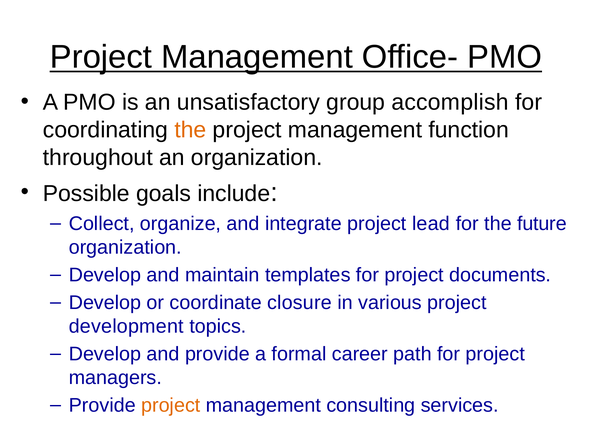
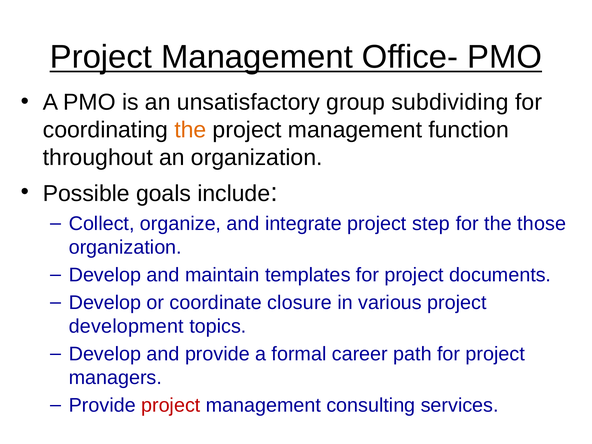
accomplish: accomplish -> subdividing
lead: lead -> step
future: future -> those
project at (171, 405) colour: orange -> red
